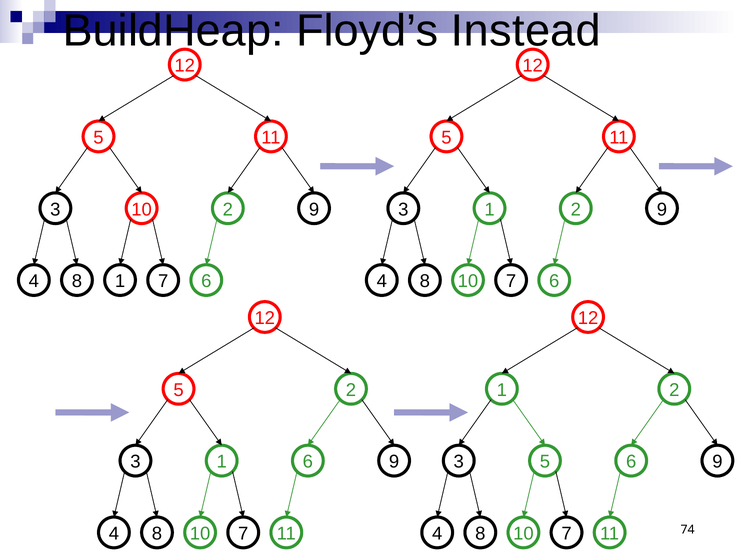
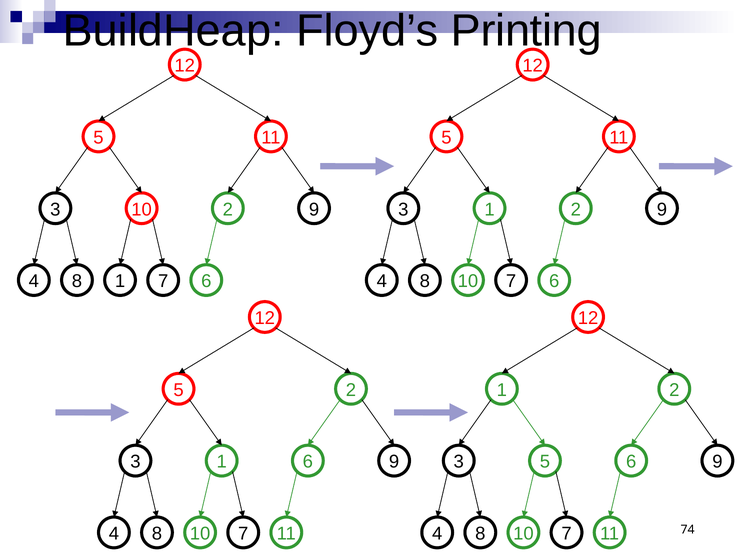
Instead: Instead -> Printing
